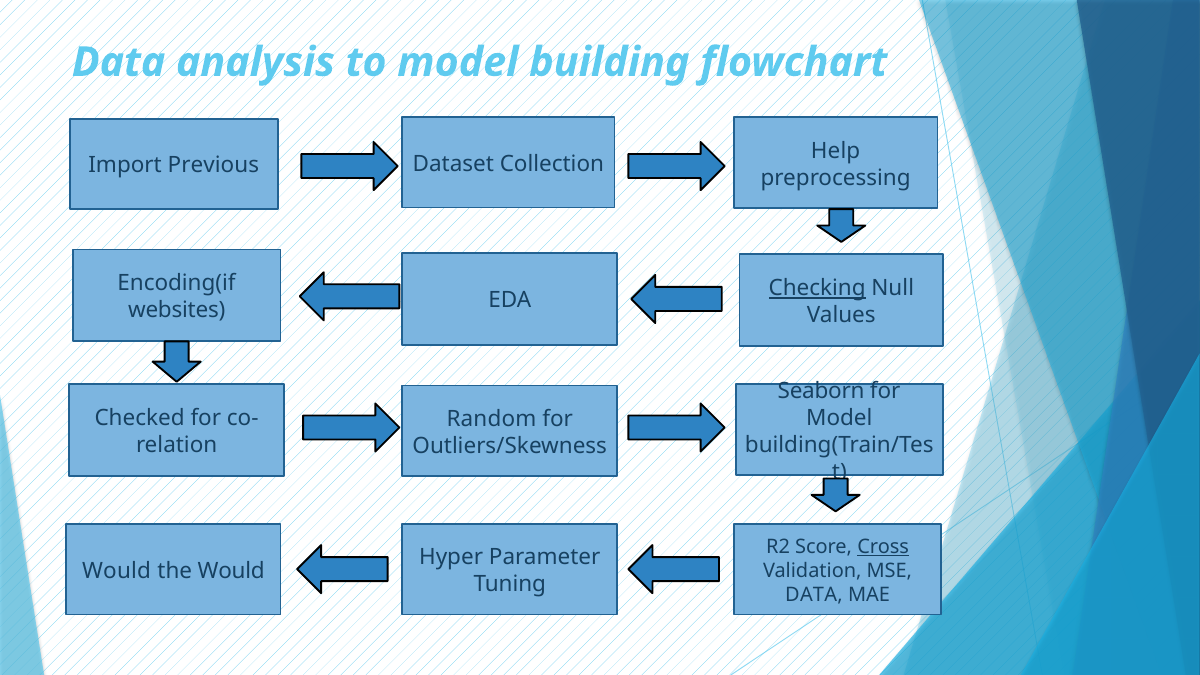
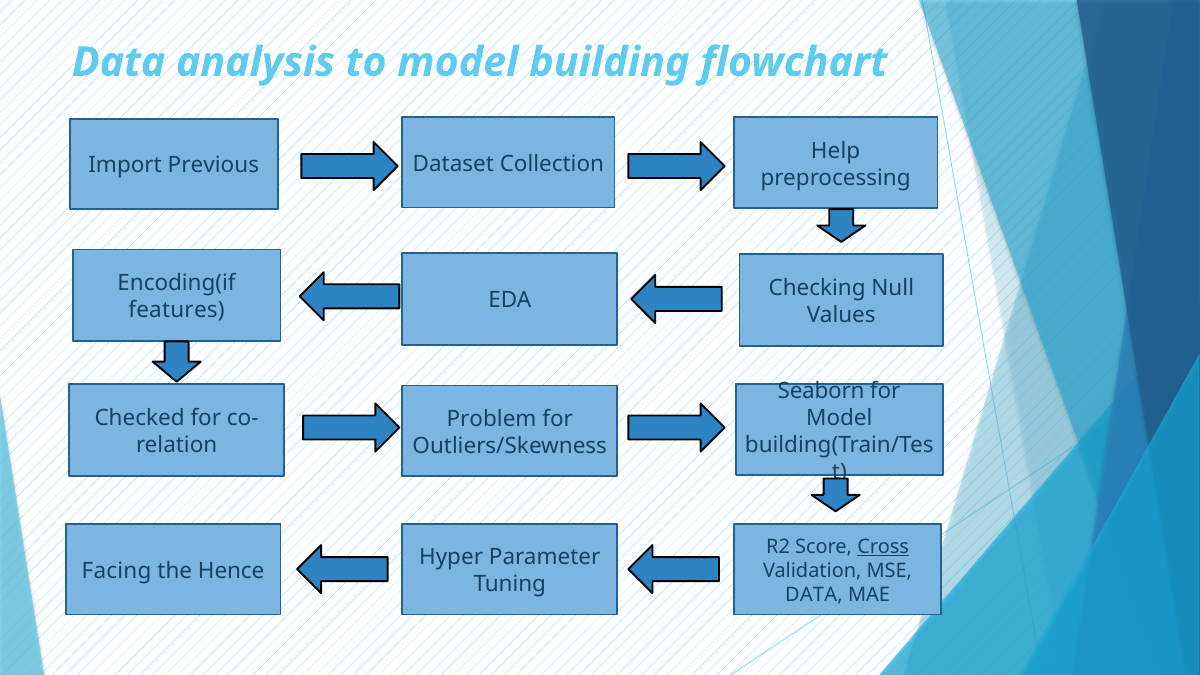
Checking underline: present -> none
websites: websites -> features
Random: Random -> Problem
Would at (117, 571): Would -> Facing
the Would: Would -> Hence
